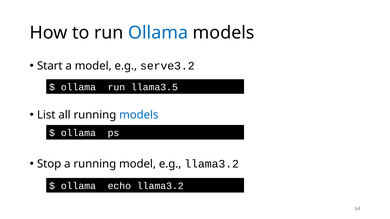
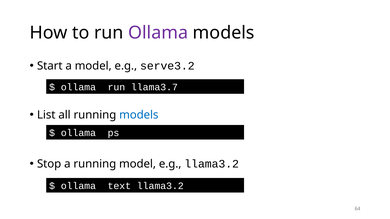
Ollama at (158, 33) colour: blue -> purple
llama3.5: llama3.5 -> llama3.7
echo: echo -> text
